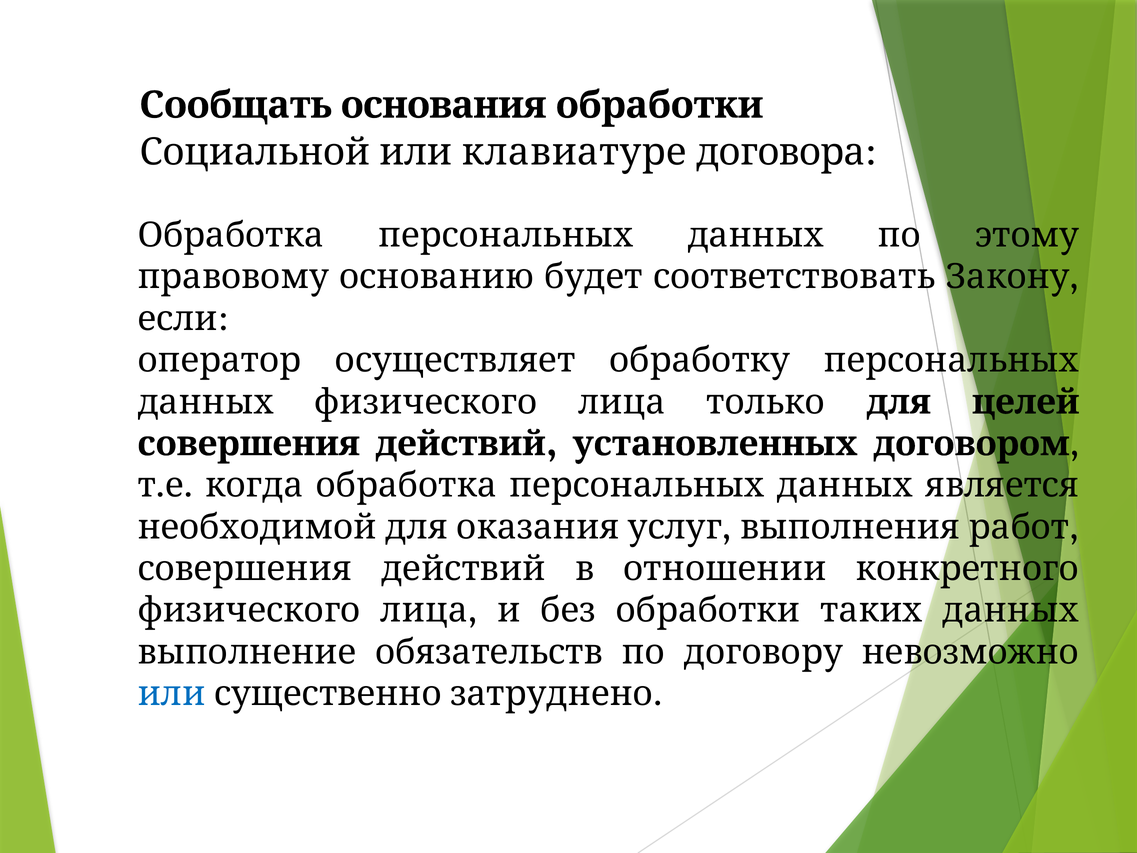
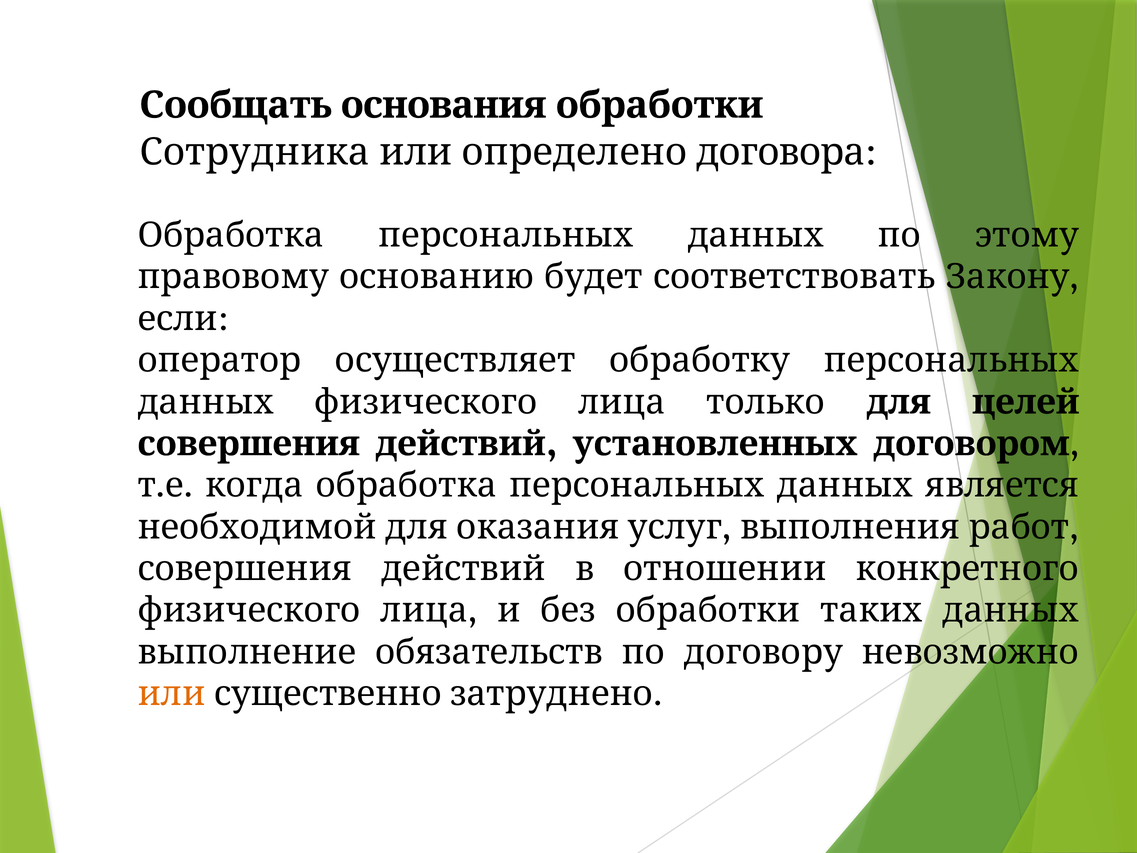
Социальной: Социальной -> Сотрудника
клавиатуре: клавиатуре -> определено
или at (172, 694) colour: blue -> orange
